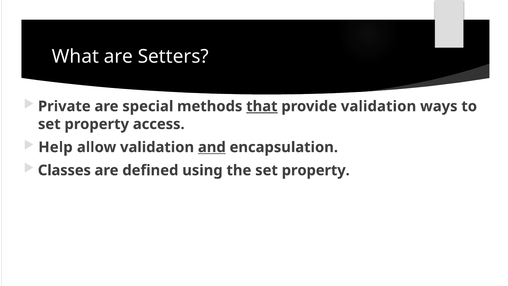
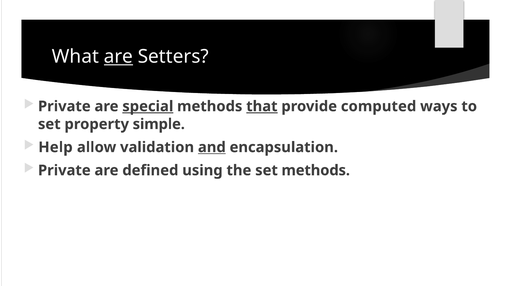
are at (118, 57) underline: none -> present
special underline: none -> present
provide validation: validation -> computed
access: access -> simple
Classes at (64, 170): Classes -> Private
the set property: property -> methods
